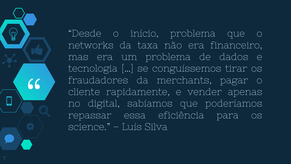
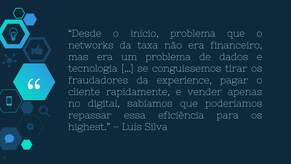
merchants: merchants -> experience
science: science -> highest
